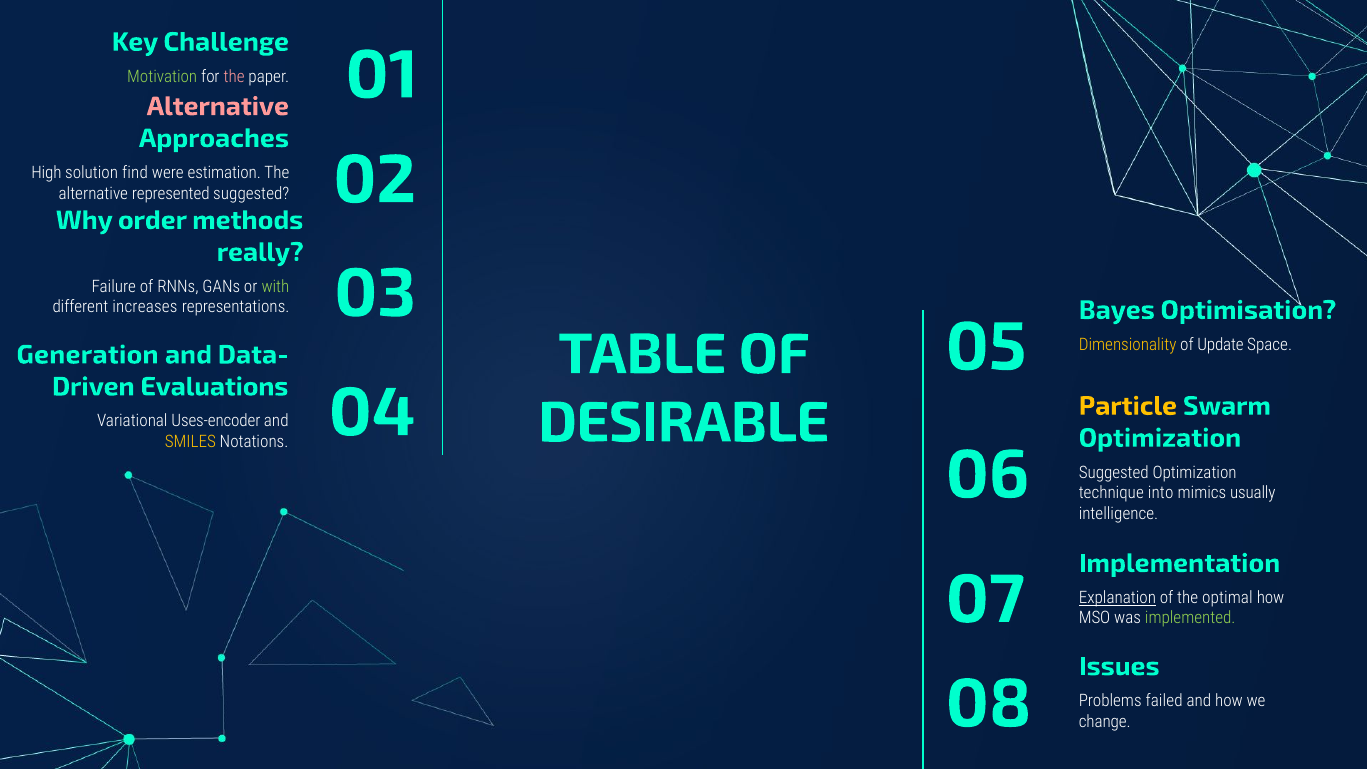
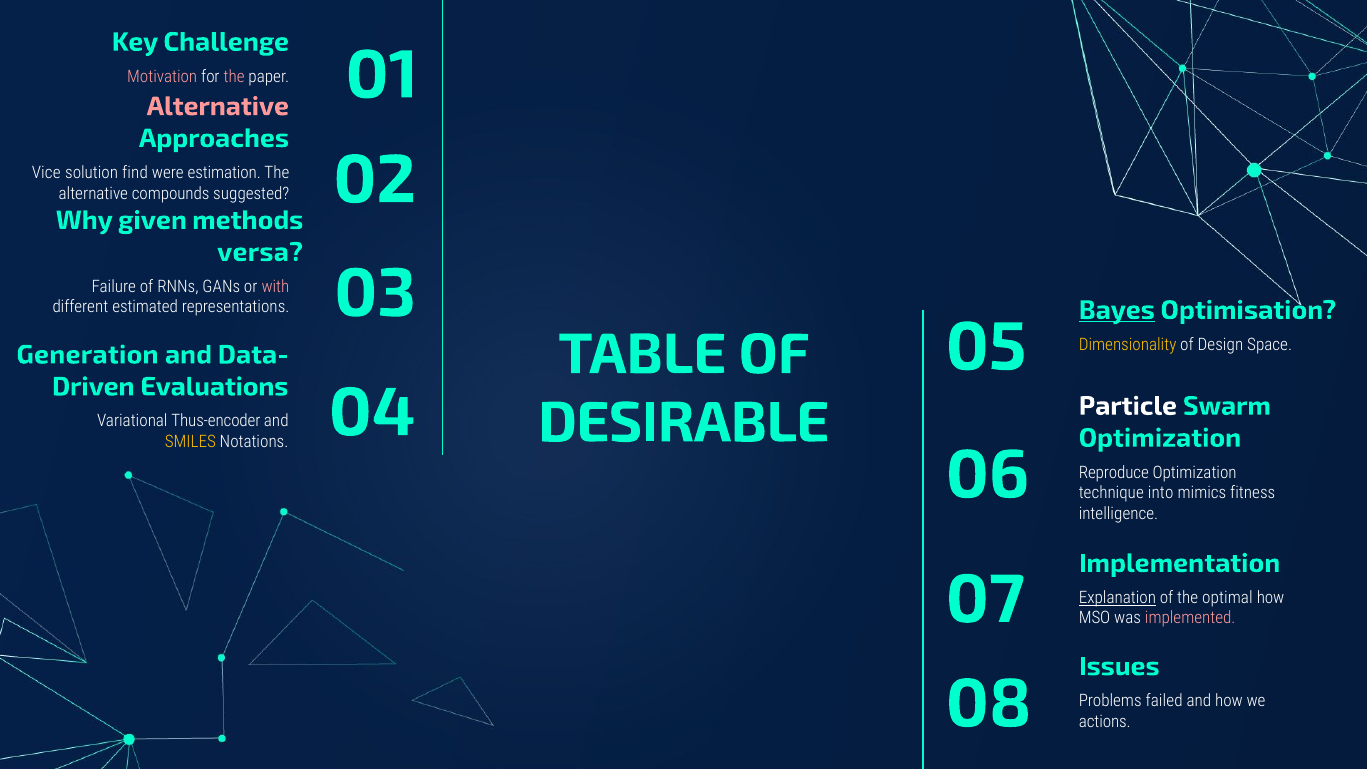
Motivation colour: light green -> pink
High: High -> Vice
represented: represented -> compounds
order: order -> given
really: really -> versa
with colour: light green -> pink
Bayes underline: none -> present
increases: increases -> estimated
Update: Update -> Design
Particle colour: yellow -> white
Uses-encoder: Uses-encoder -> Thus-encoder
Suggested at (1114, 472): Suggested -> Reproduce
usually: usually -> fitness
implemented colour: light green -> pink
change: change -> actions
